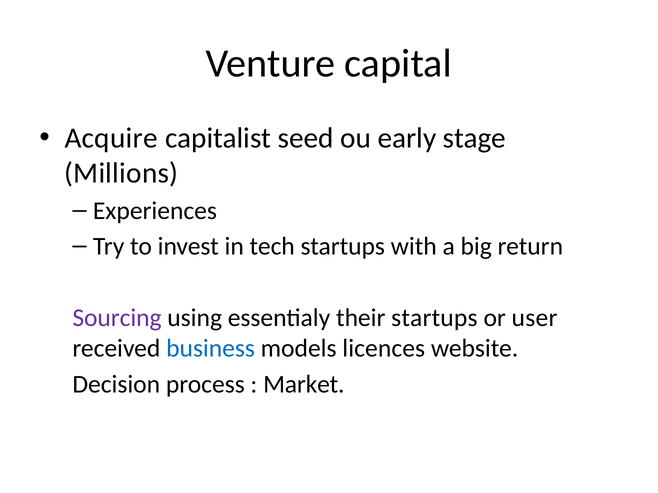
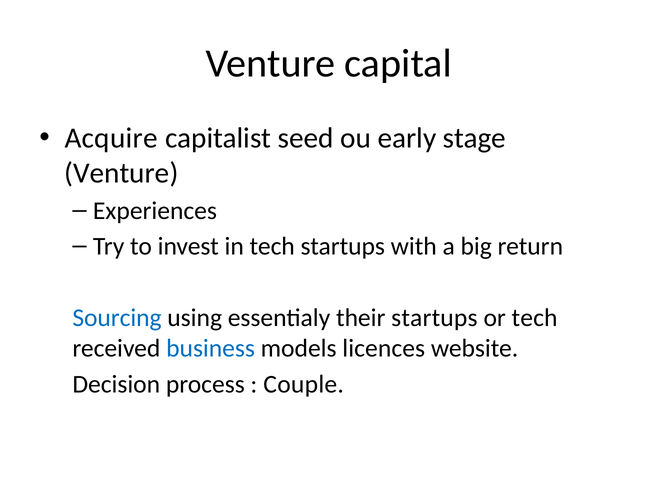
Millions at (121, 173): Millions -> Venture
Sourcing colour: purple -> blue
or user: user -> tech
Market: Market -> Couple
